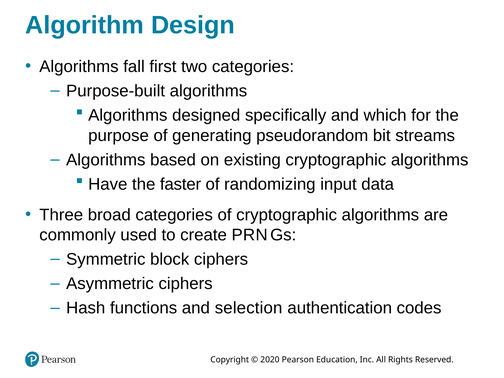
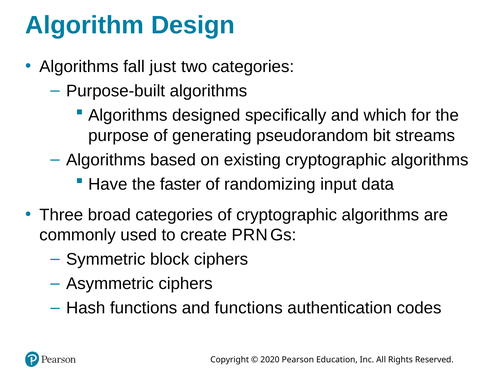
first: first -> just
and selection: selection -> functions
